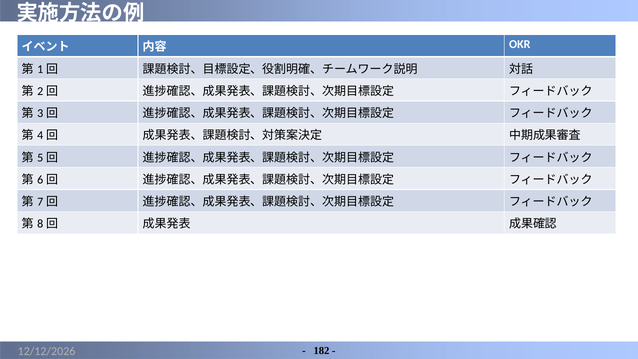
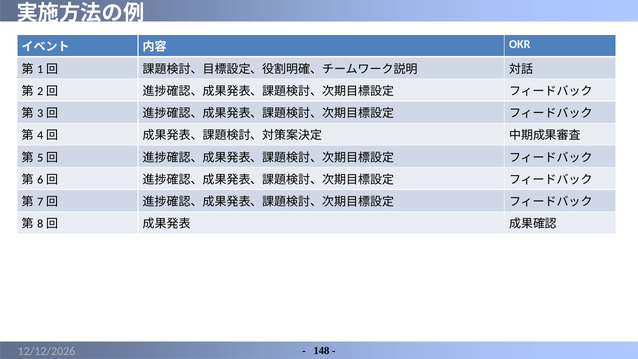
182: 182 -> 148
